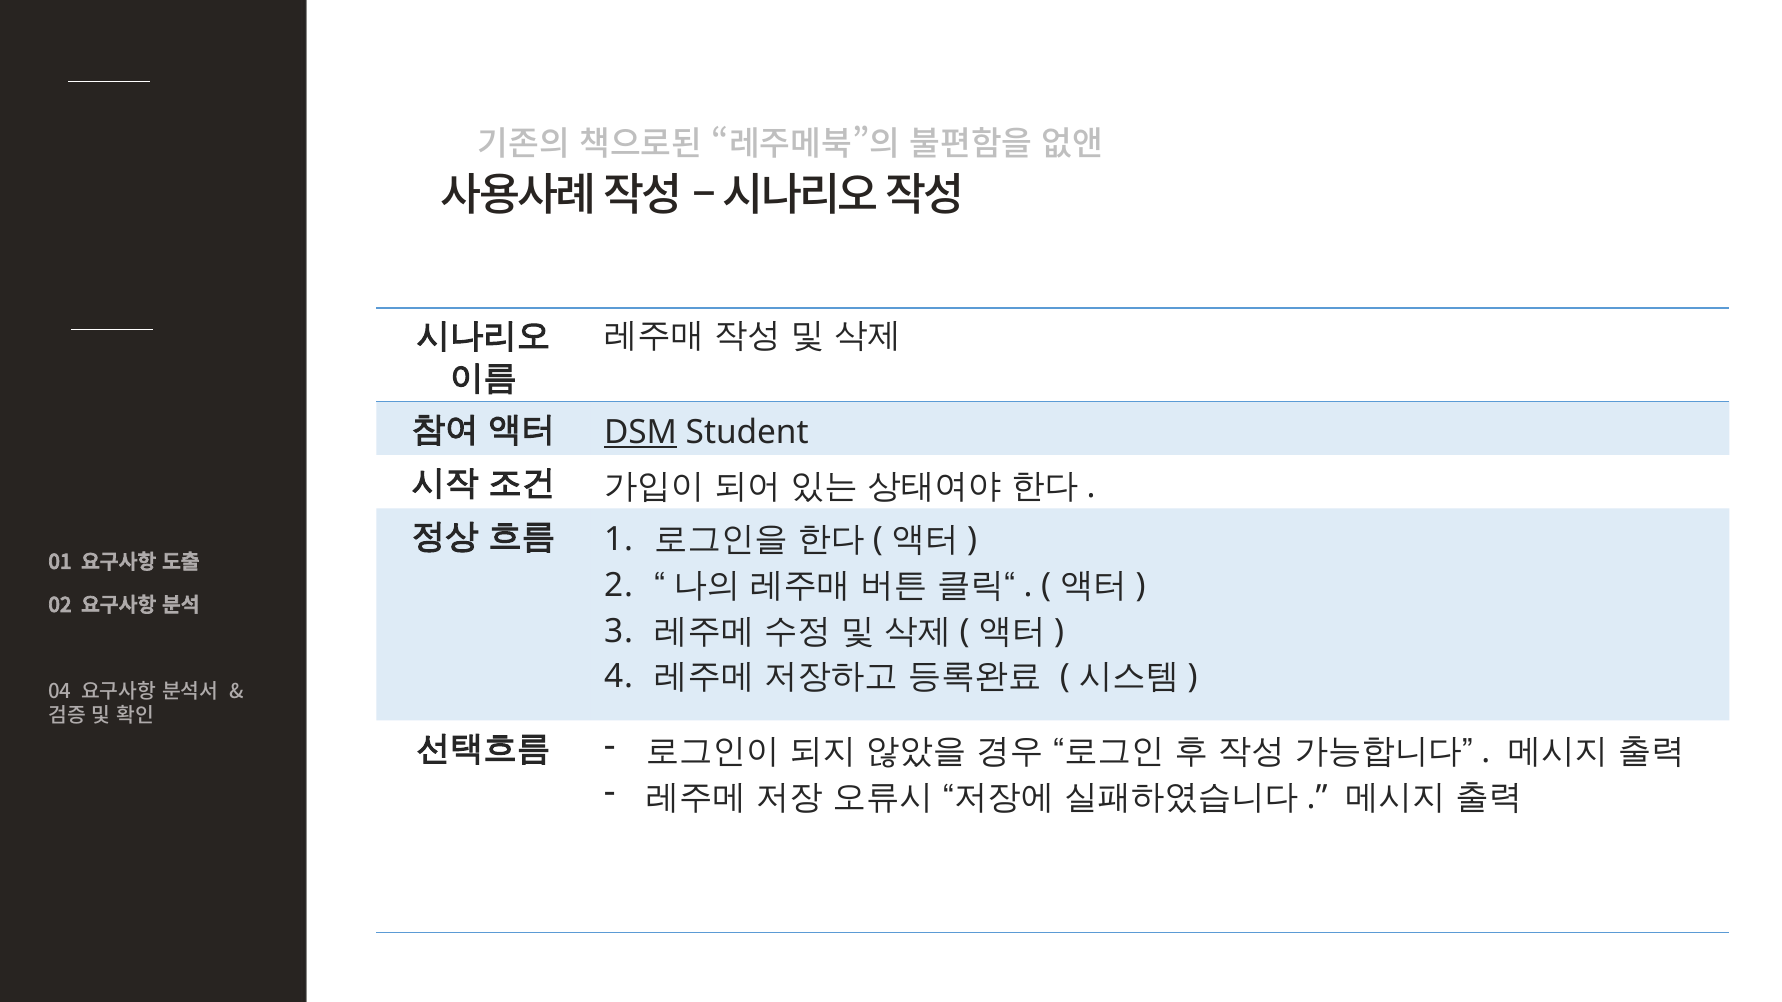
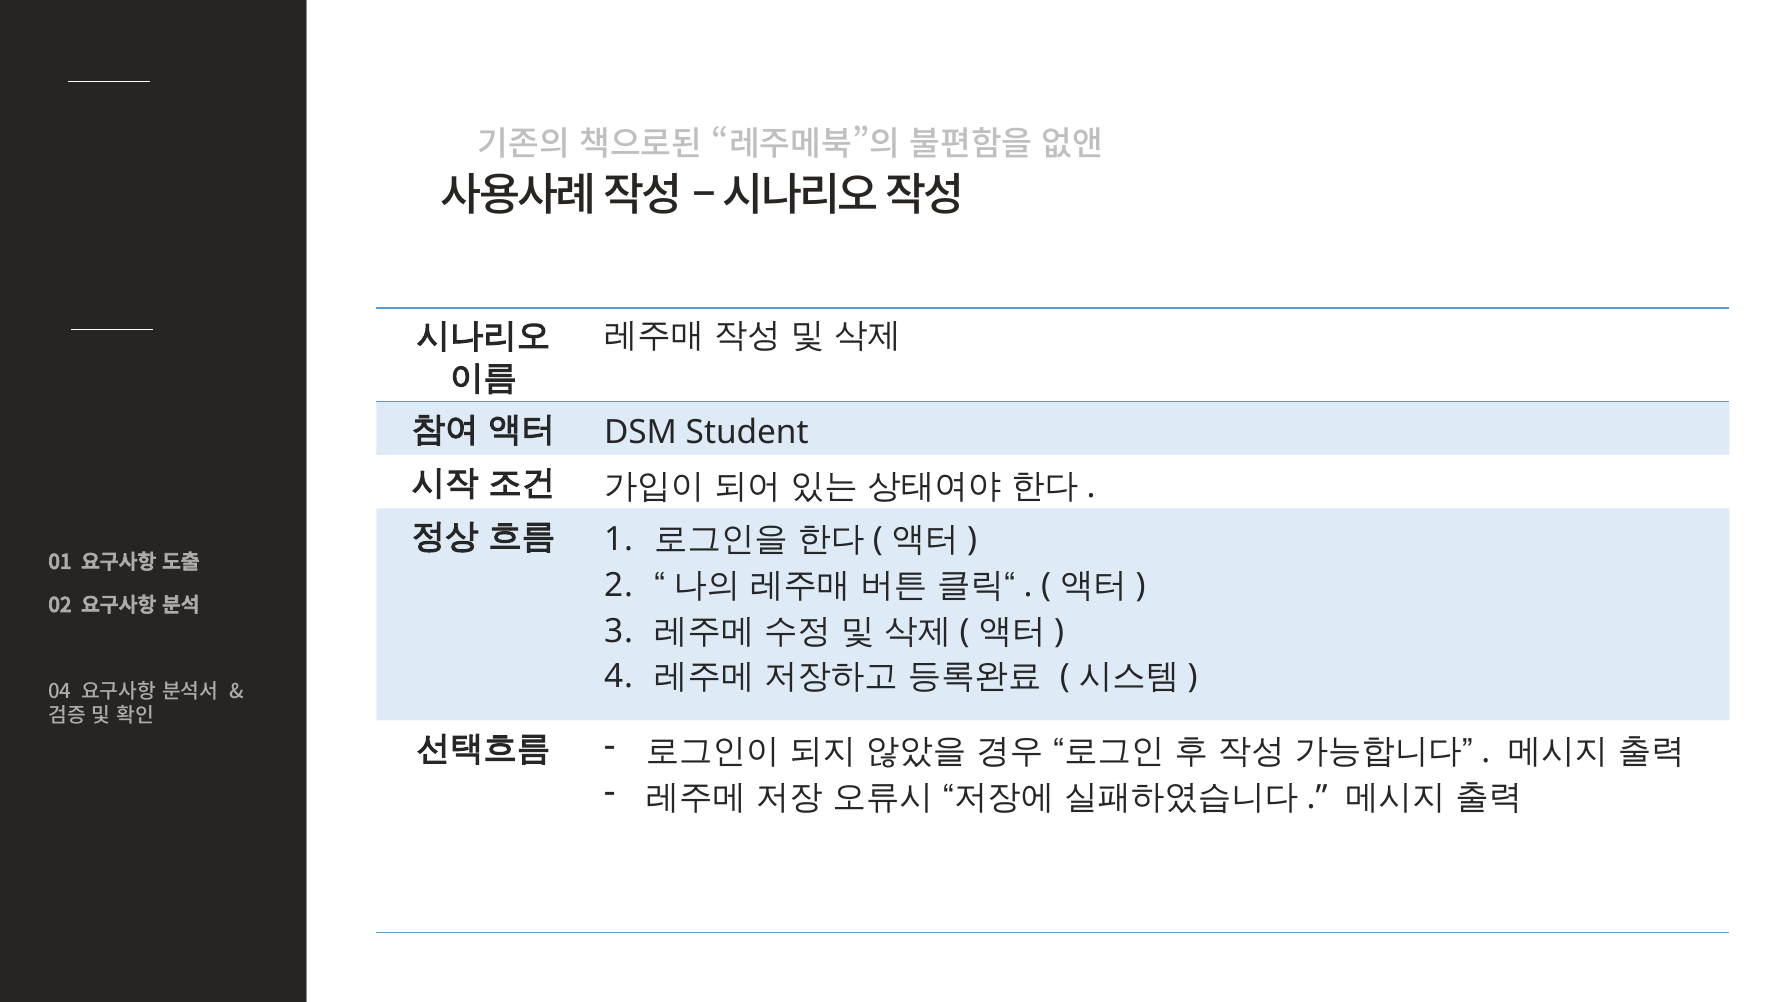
DSM underline: present -> none
